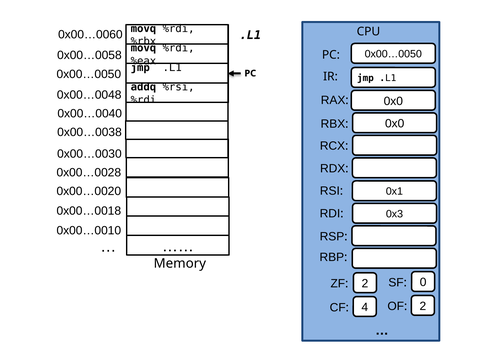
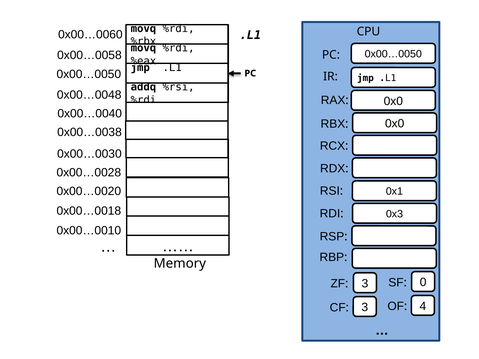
2 at (365, 284): 2 -> 3
4 at (365, 308): 4 -> 3
2 at (423, 306): 2 -> 4
